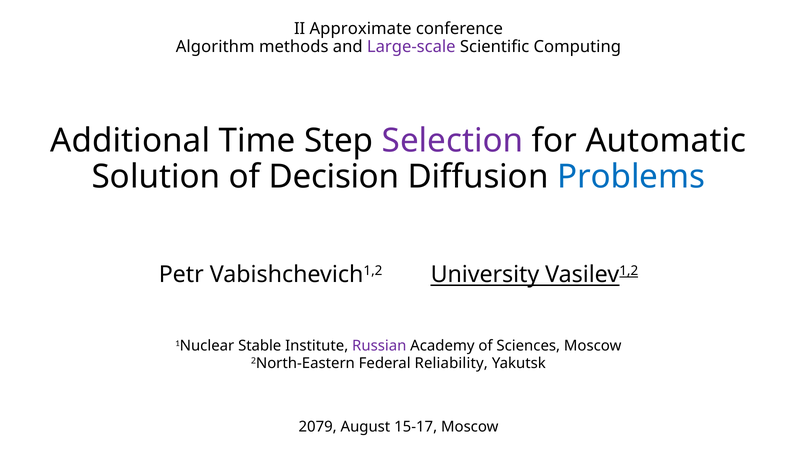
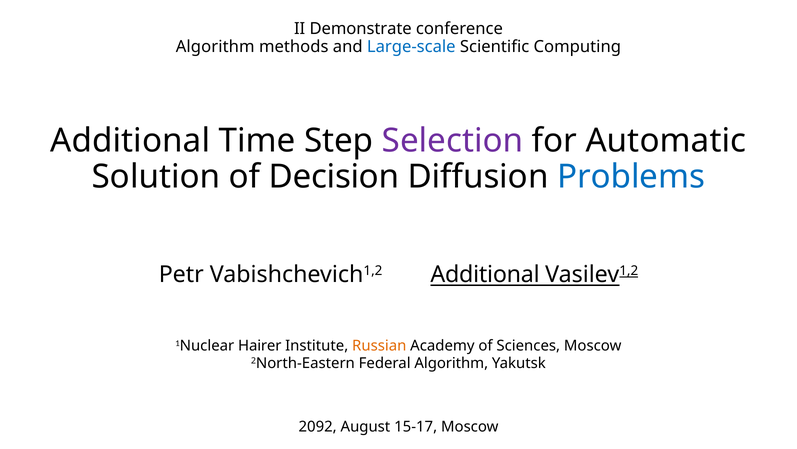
Approximate: Approximate -> Demonstrate
Large-scale colour: purple -> blue
Vabishchevich1,2 University: University -> Additional
Stable: Stable -> Hairer
Russian colour: purple -> orange
Federal Reliability: Reliability -> Algorithm
2079: 2079 -> 2092
